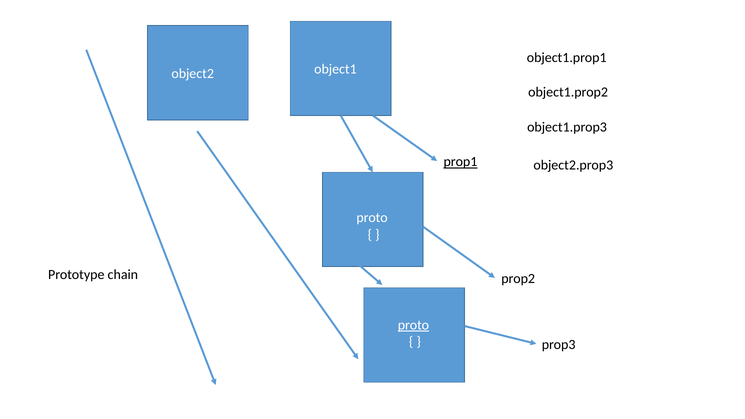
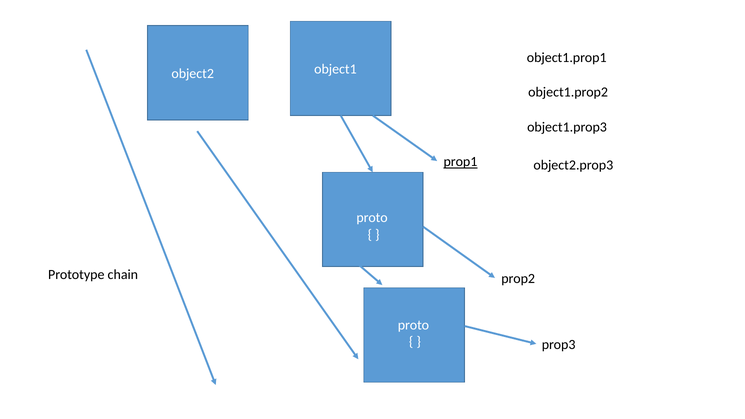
proto at (413, 325) underline: present -> none
